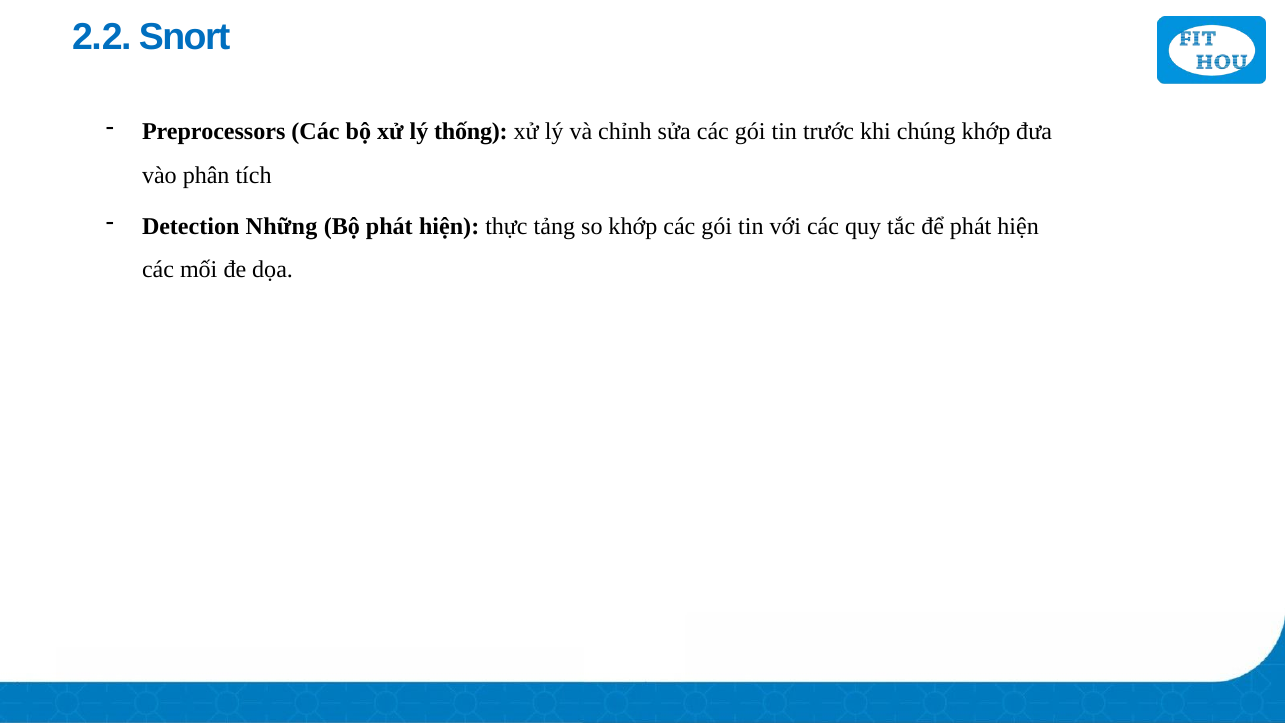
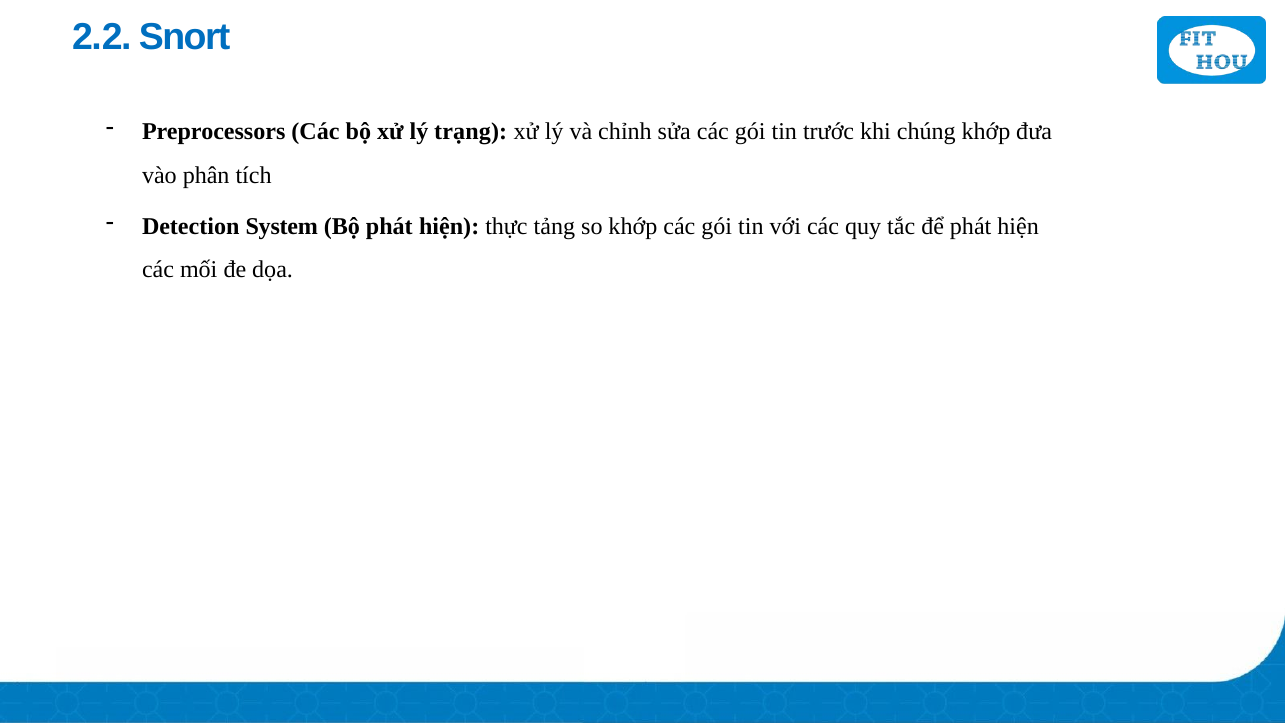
thống: thống -> trạng
Những: Những -> System
